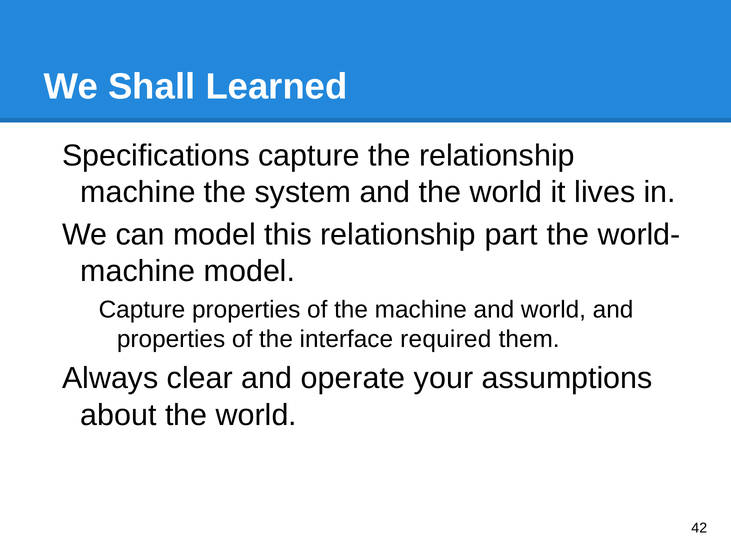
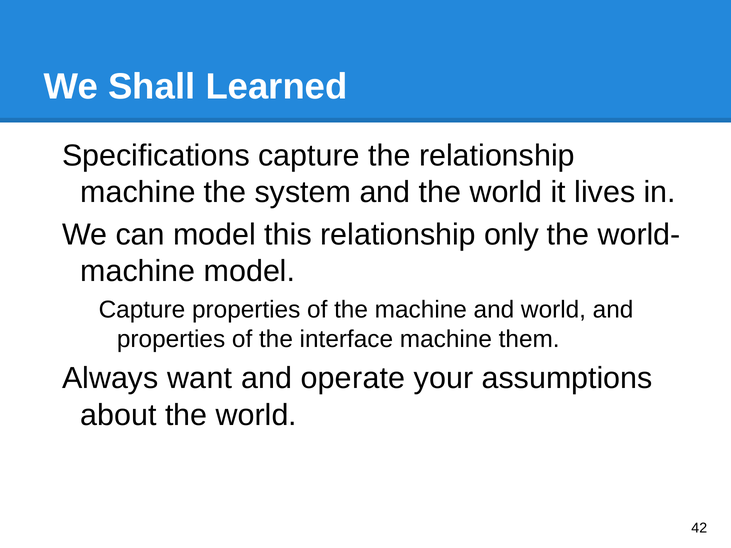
part: part -> only
interface required: required -> machine
clear: clear -> want
